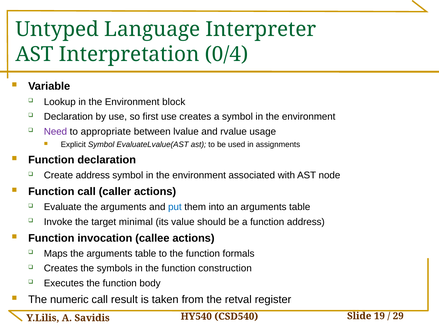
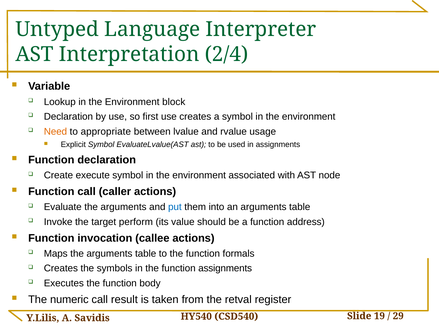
0/4: 0/4 -> 2/4
Need colour: purple -> orange
Create address: address -> execute
minimal: minimal -> perform
function construction: construction -> assignments
